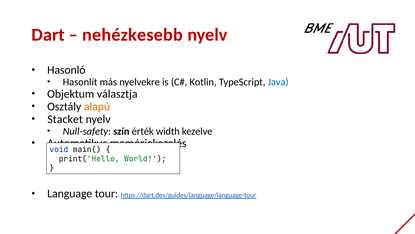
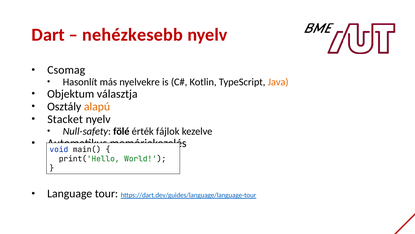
Hasonló: Hasonló -> Csomag
Java colour: blue -> orange
szín: szín -> fölé
width: width -> fájlok
